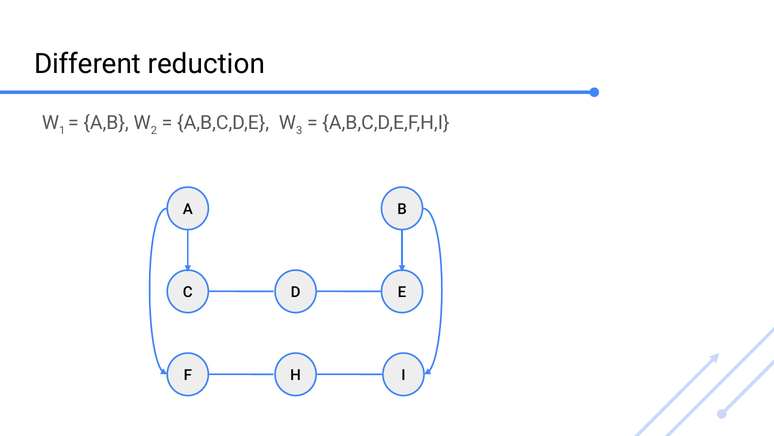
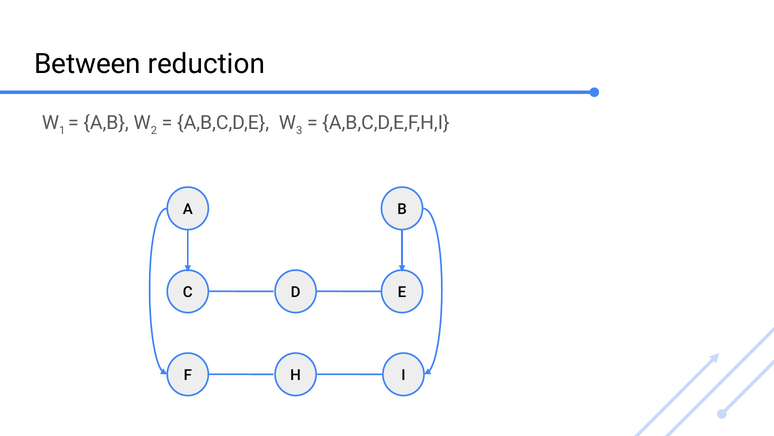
Different: Different -> Between
